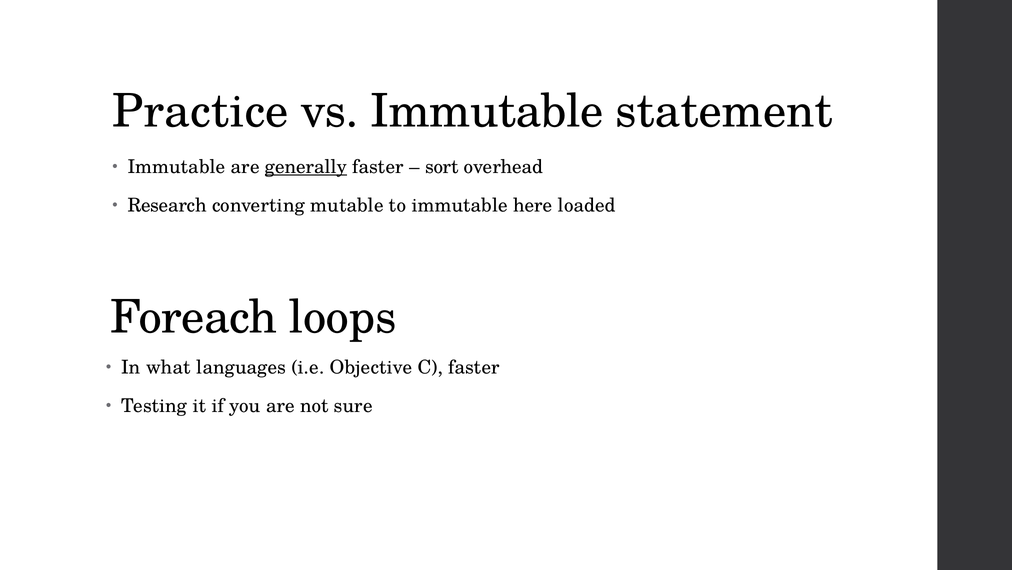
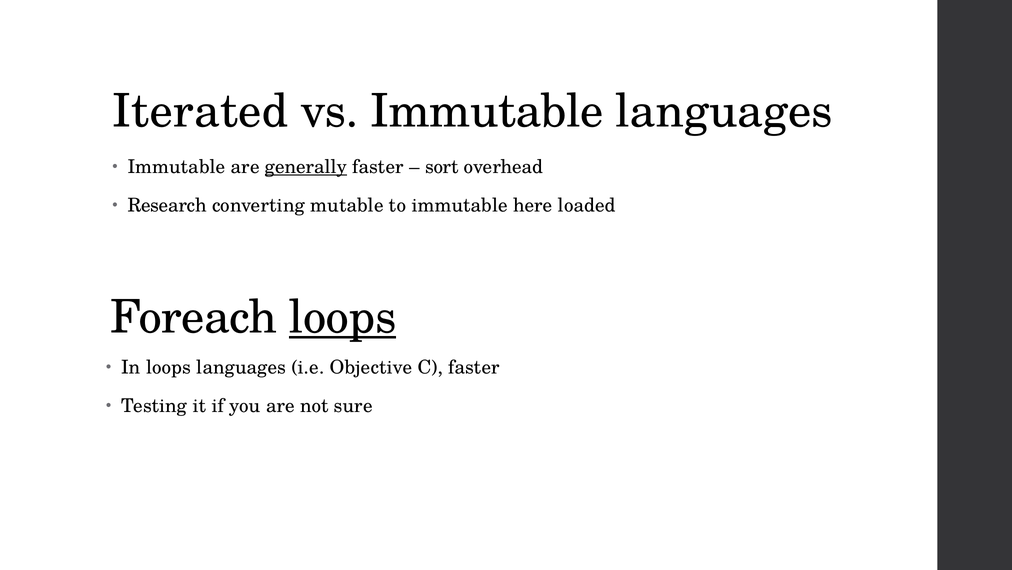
Practice: Practice -> Iterated
Immutable statement: statement -> languages
loops at (343, 317) underline: none -> present
In what: what -> loops
